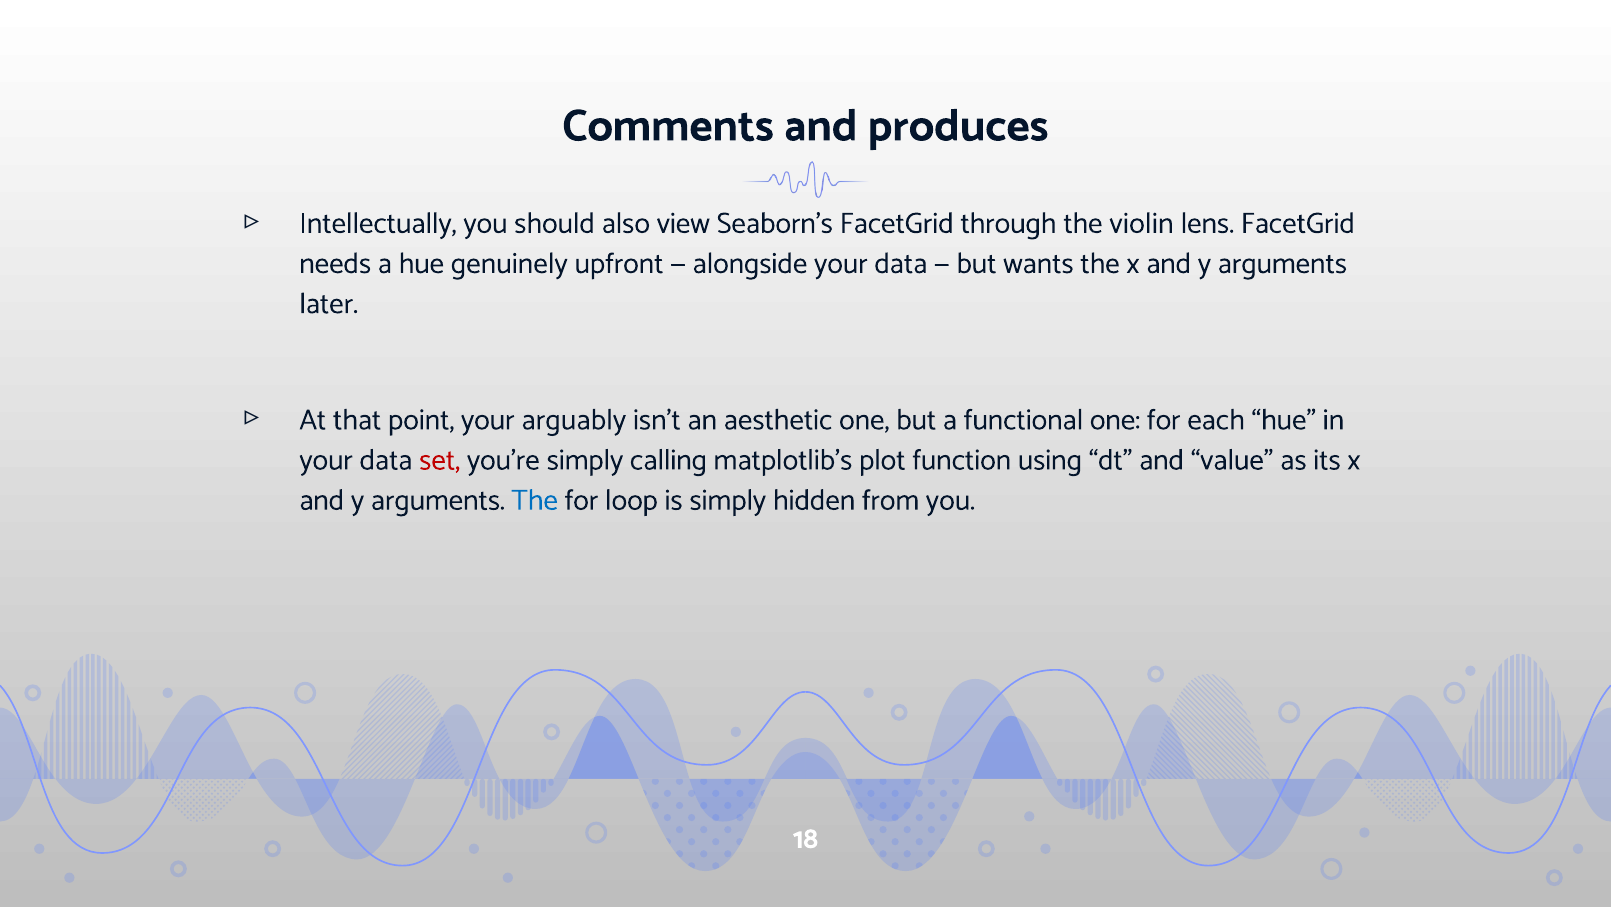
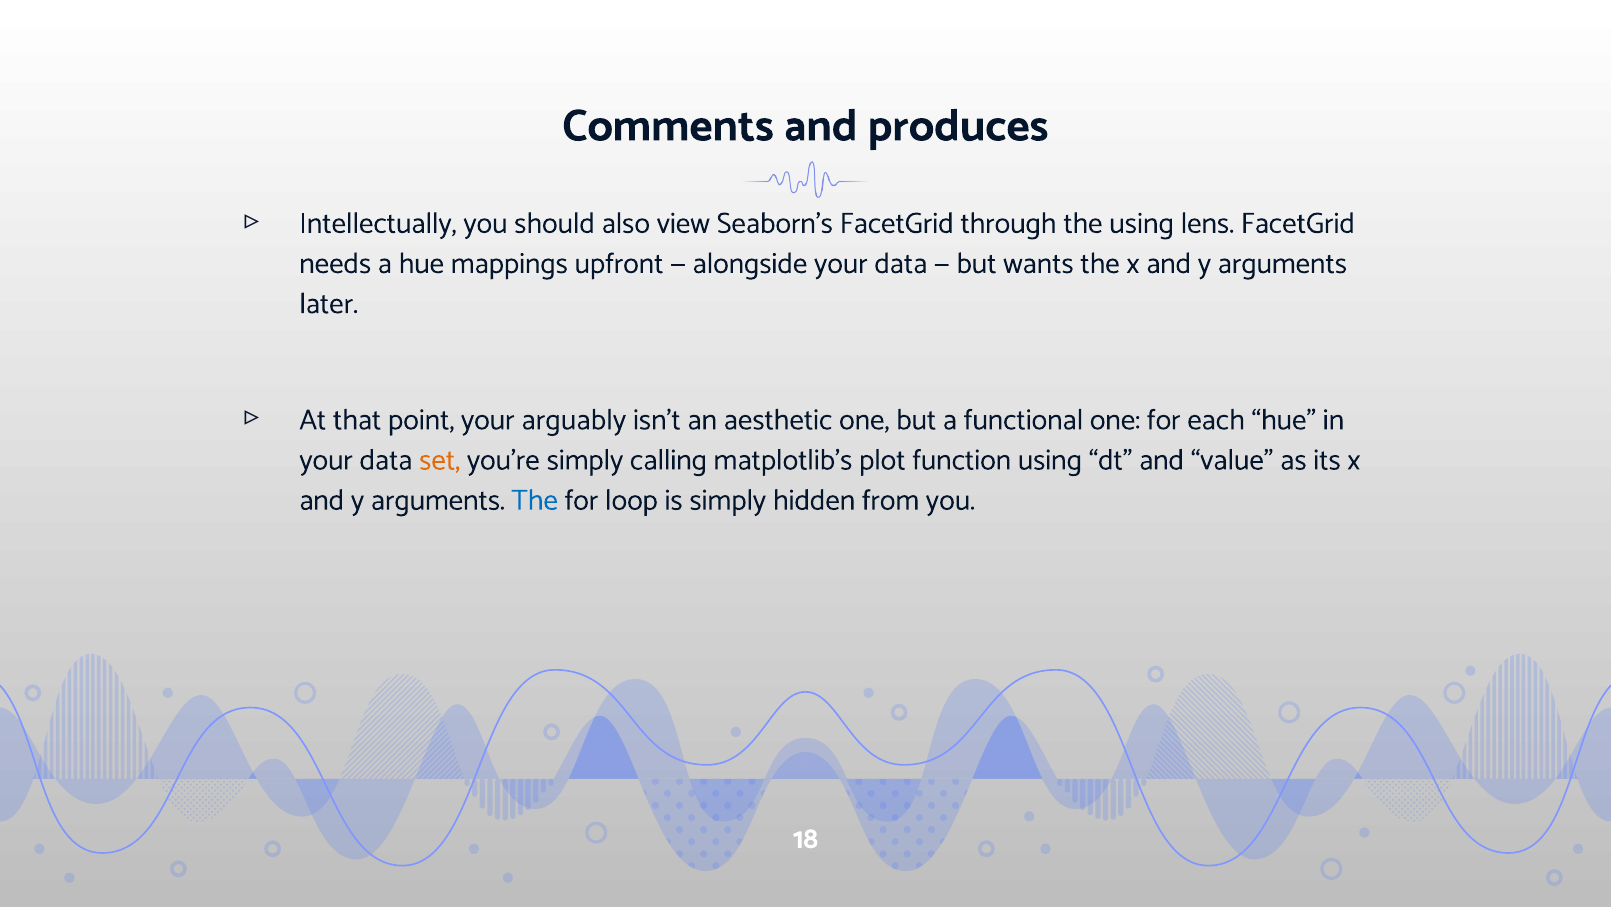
the violin: violin -> using
genuinely: genuinely -> mappings
set colour: red -> orange
